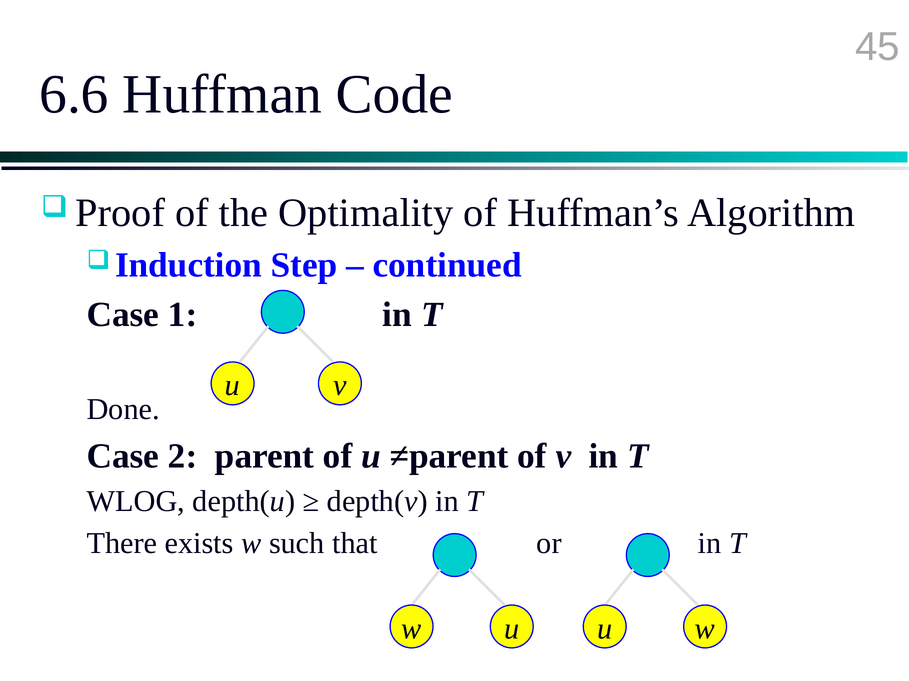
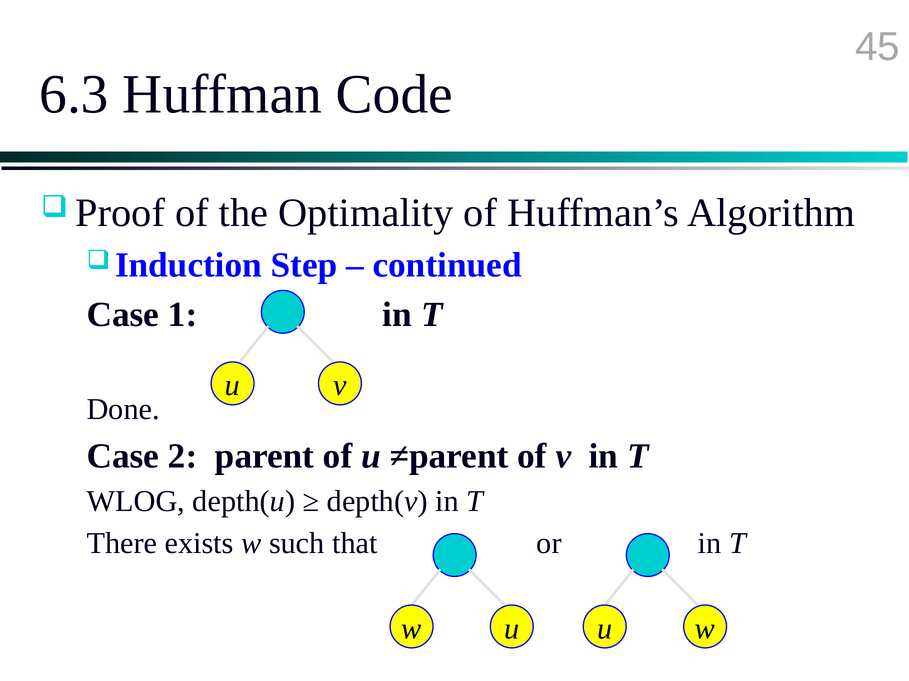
6.6: 6.6 -> 6.3
